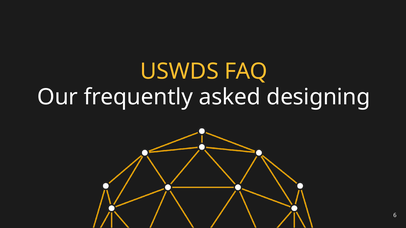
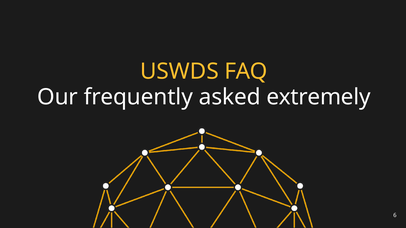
designing: designing -> extremely
